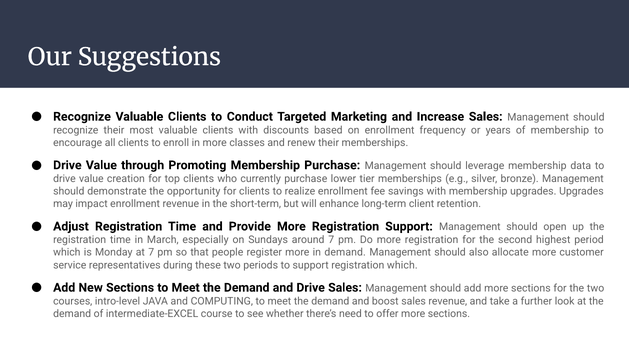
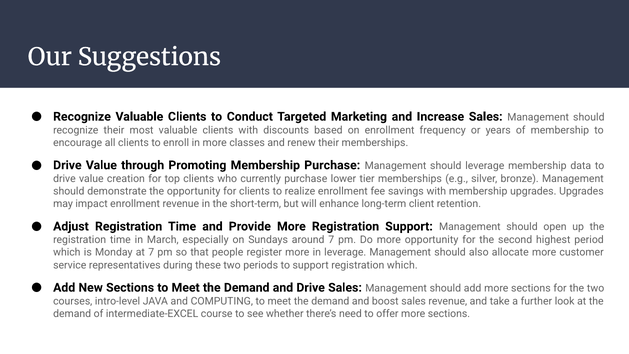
Do more registration: registration -> opportunity
in demand: demand -> leverage
